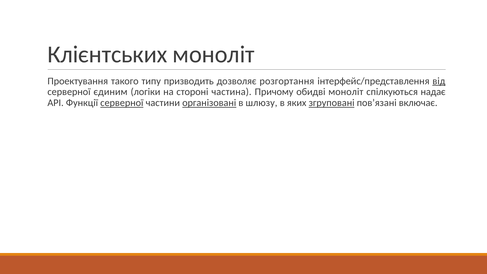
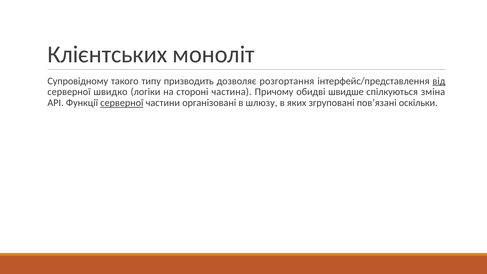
Проектування: Проектування -> Супровідному
єдиним: єдиним -> швидко
обидві моноліт: моноліт -> швидше
надає: надає -> зміна
організовані underline: present -> none
згруповані underline: present -> none
включає: включає -> оскільки
